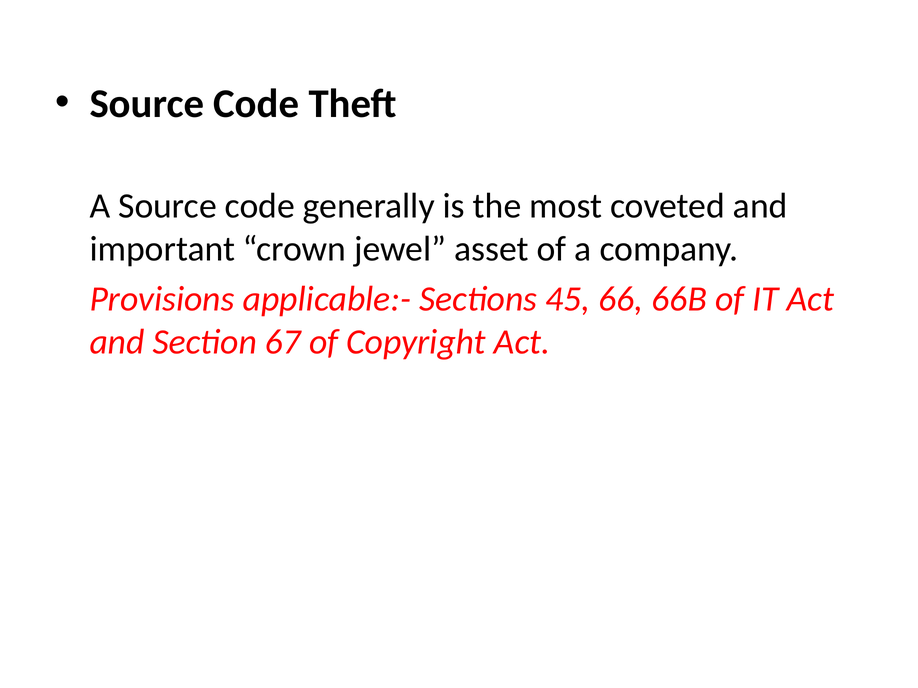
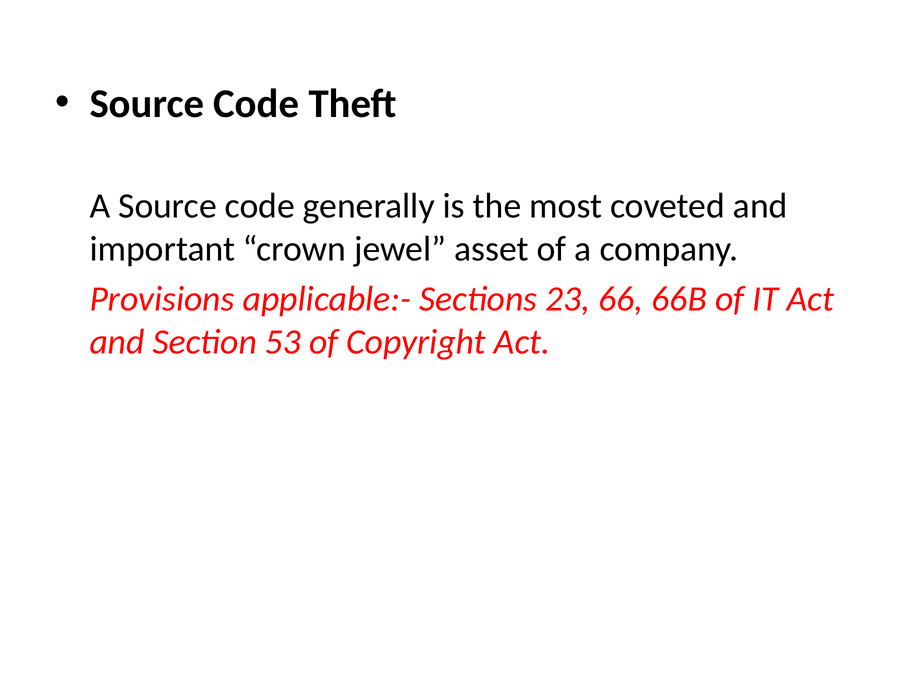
45: 45 -> 23
67: 67 -> 53
